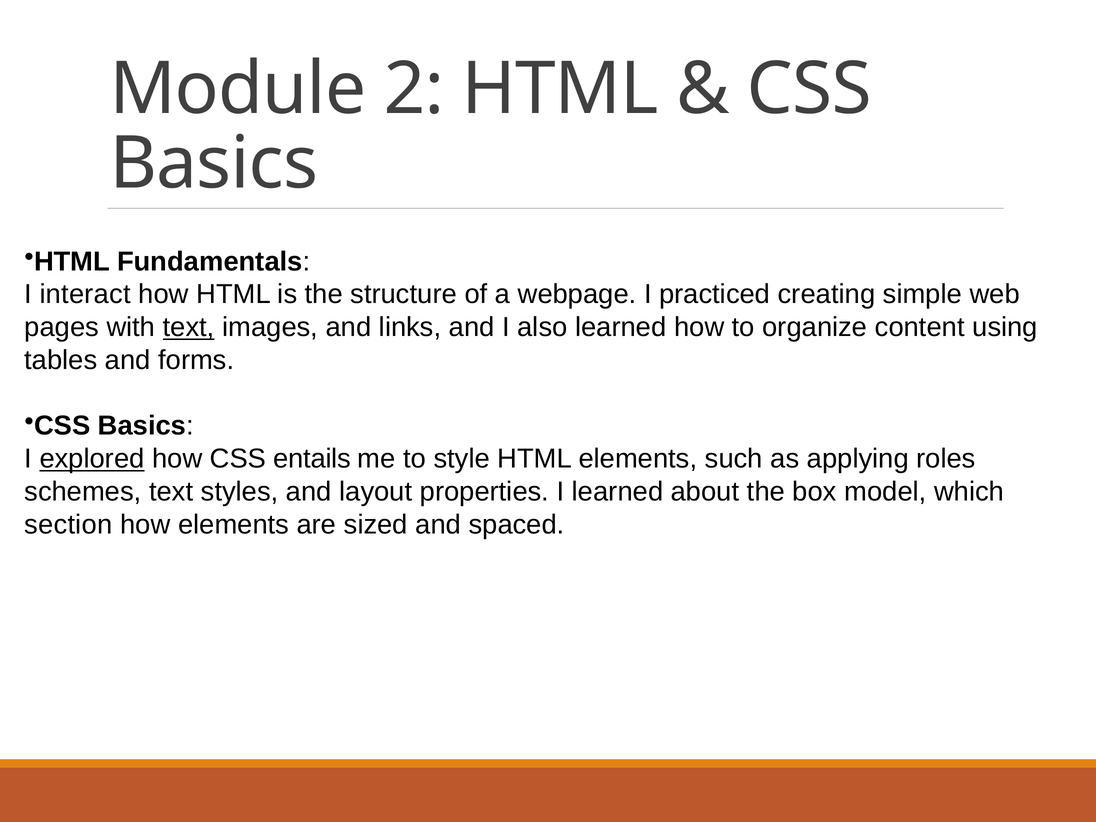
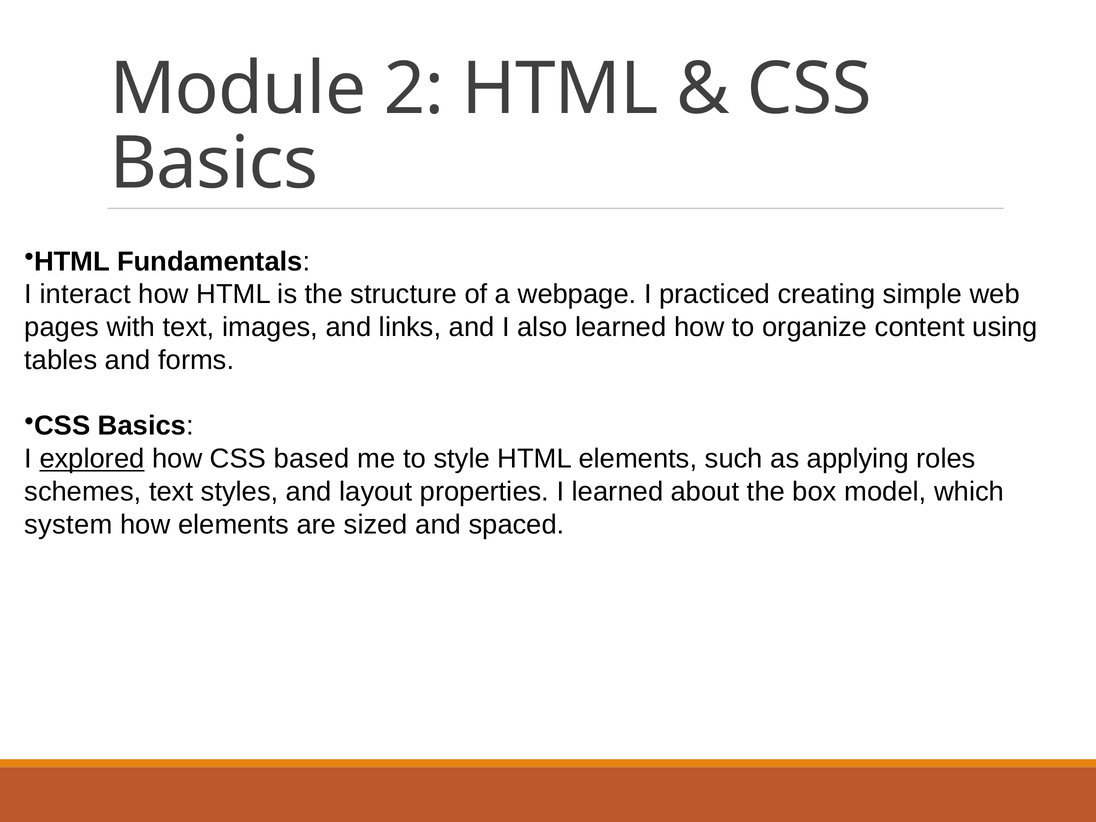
text at (189, 327) underline: present -> none
entails: entails -> based
section: section -> system
